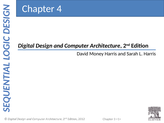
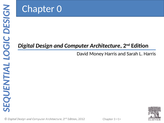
4: 4 -> 0
